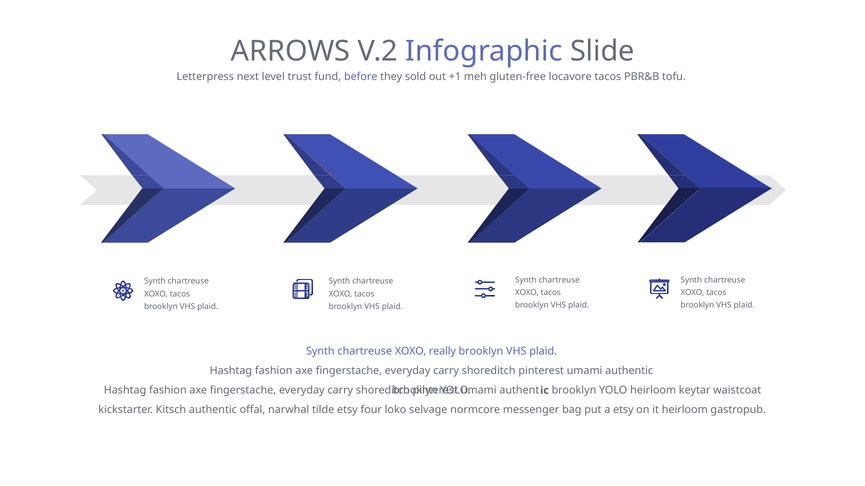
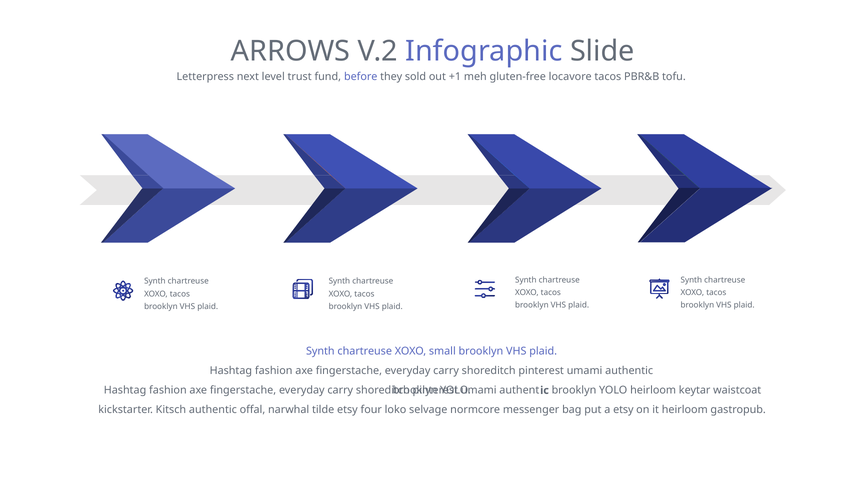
really: really -> small
